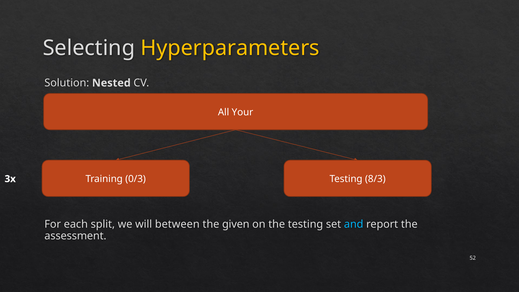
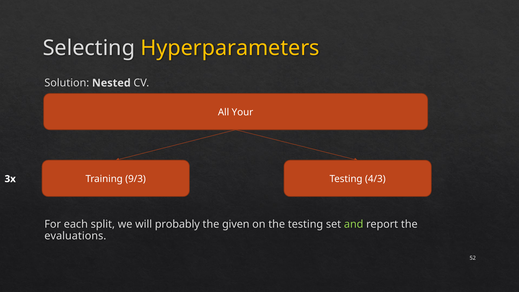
0/3: 0/3 -> 9/3
8/3: 8/3 -> 4/3
between: between -> probably
and colour: light blue -> light green
assessment: assessment -> evaluations
